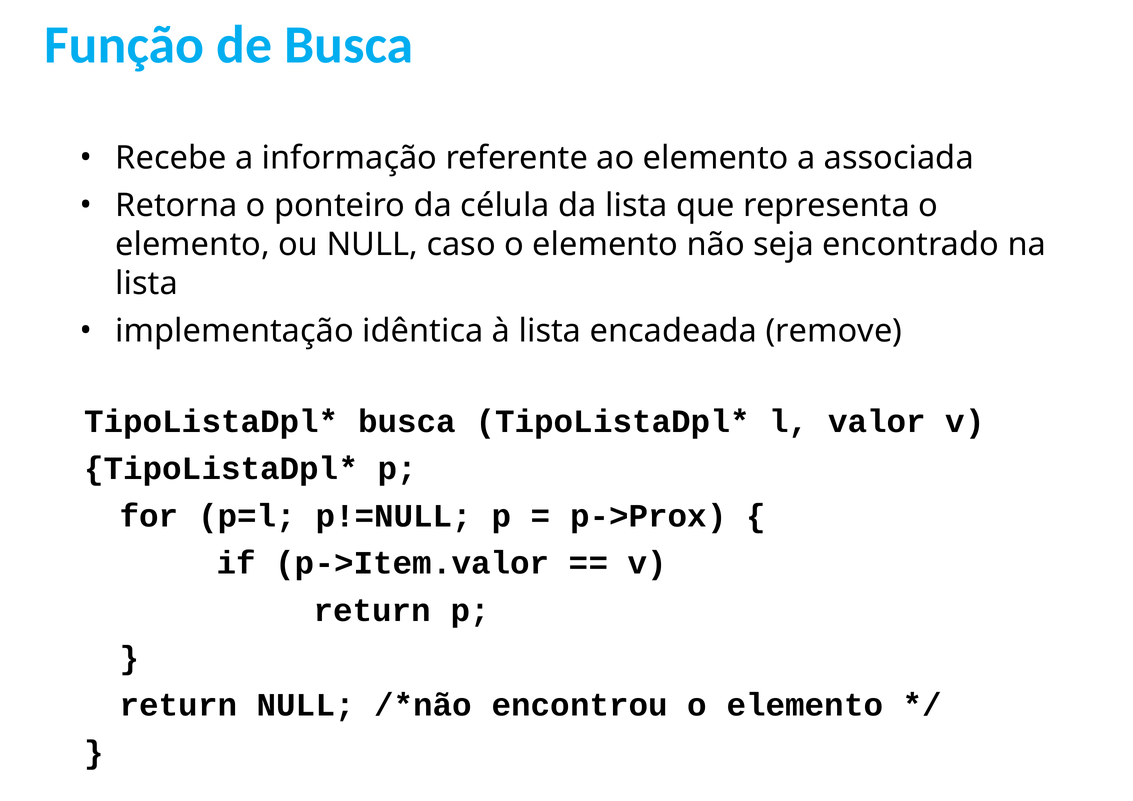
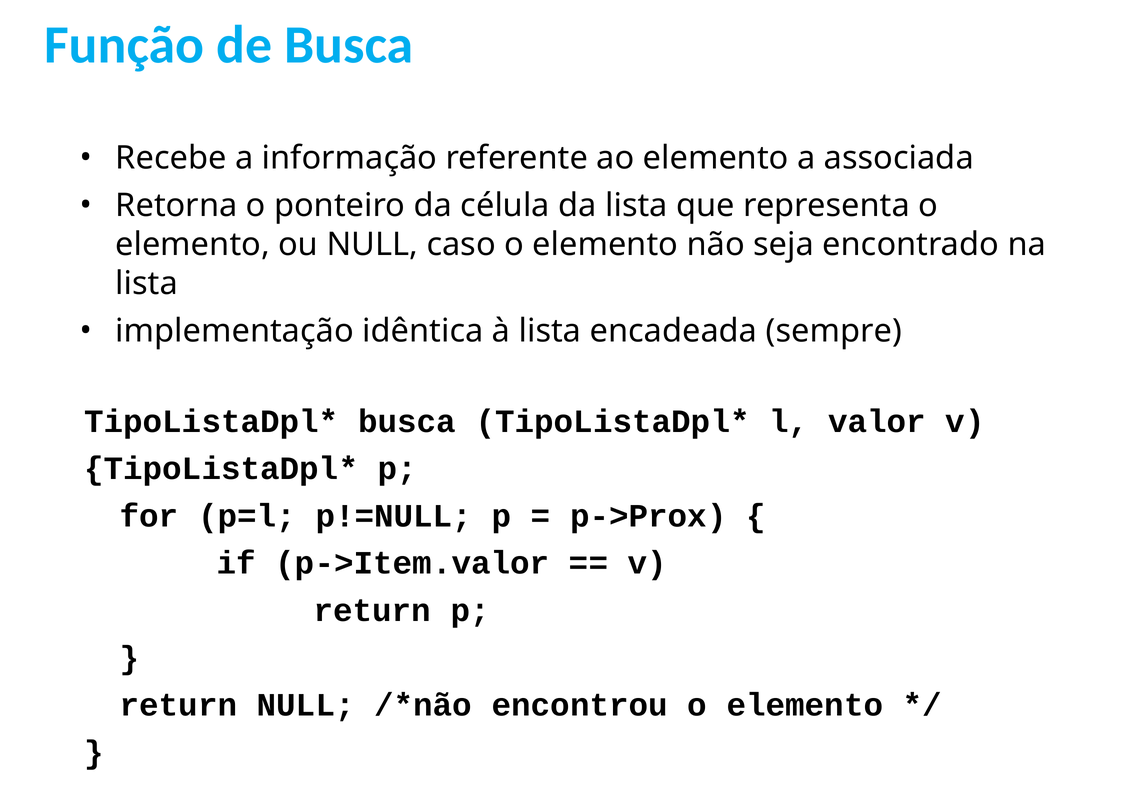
remove: remove -> sempre
